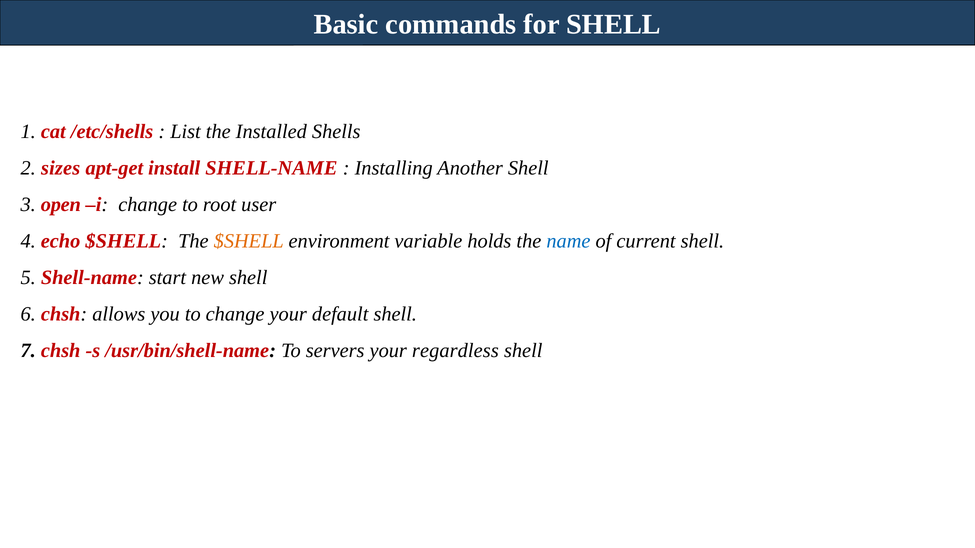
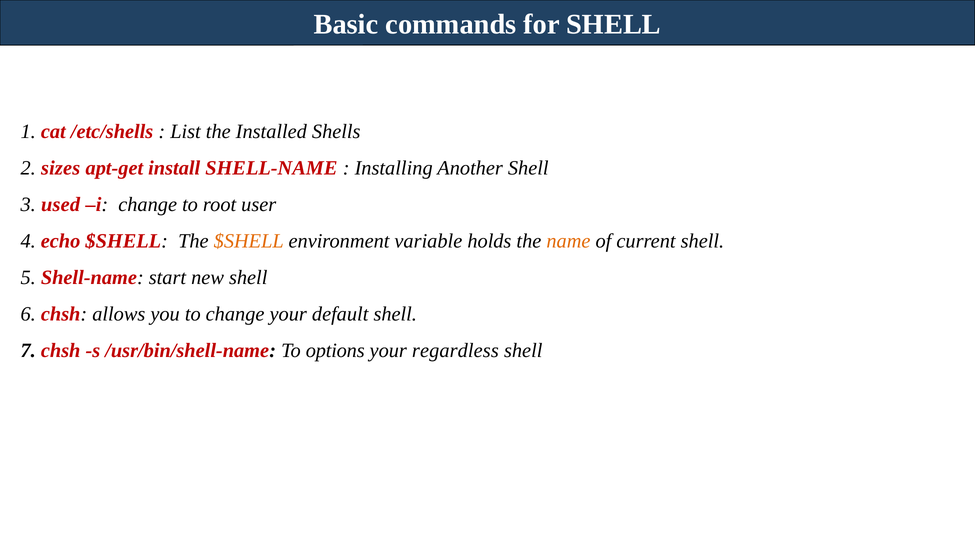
open: open -> used
name colour: blue -> orange
servers: servers -> options
